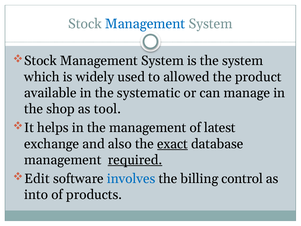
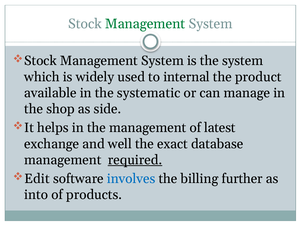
Management at (145, 24) colour: blue -> green
allowed: allowed -> internal
tool: tool -> side
also: also -> well
exact underline: present -> none
control: control -> further
